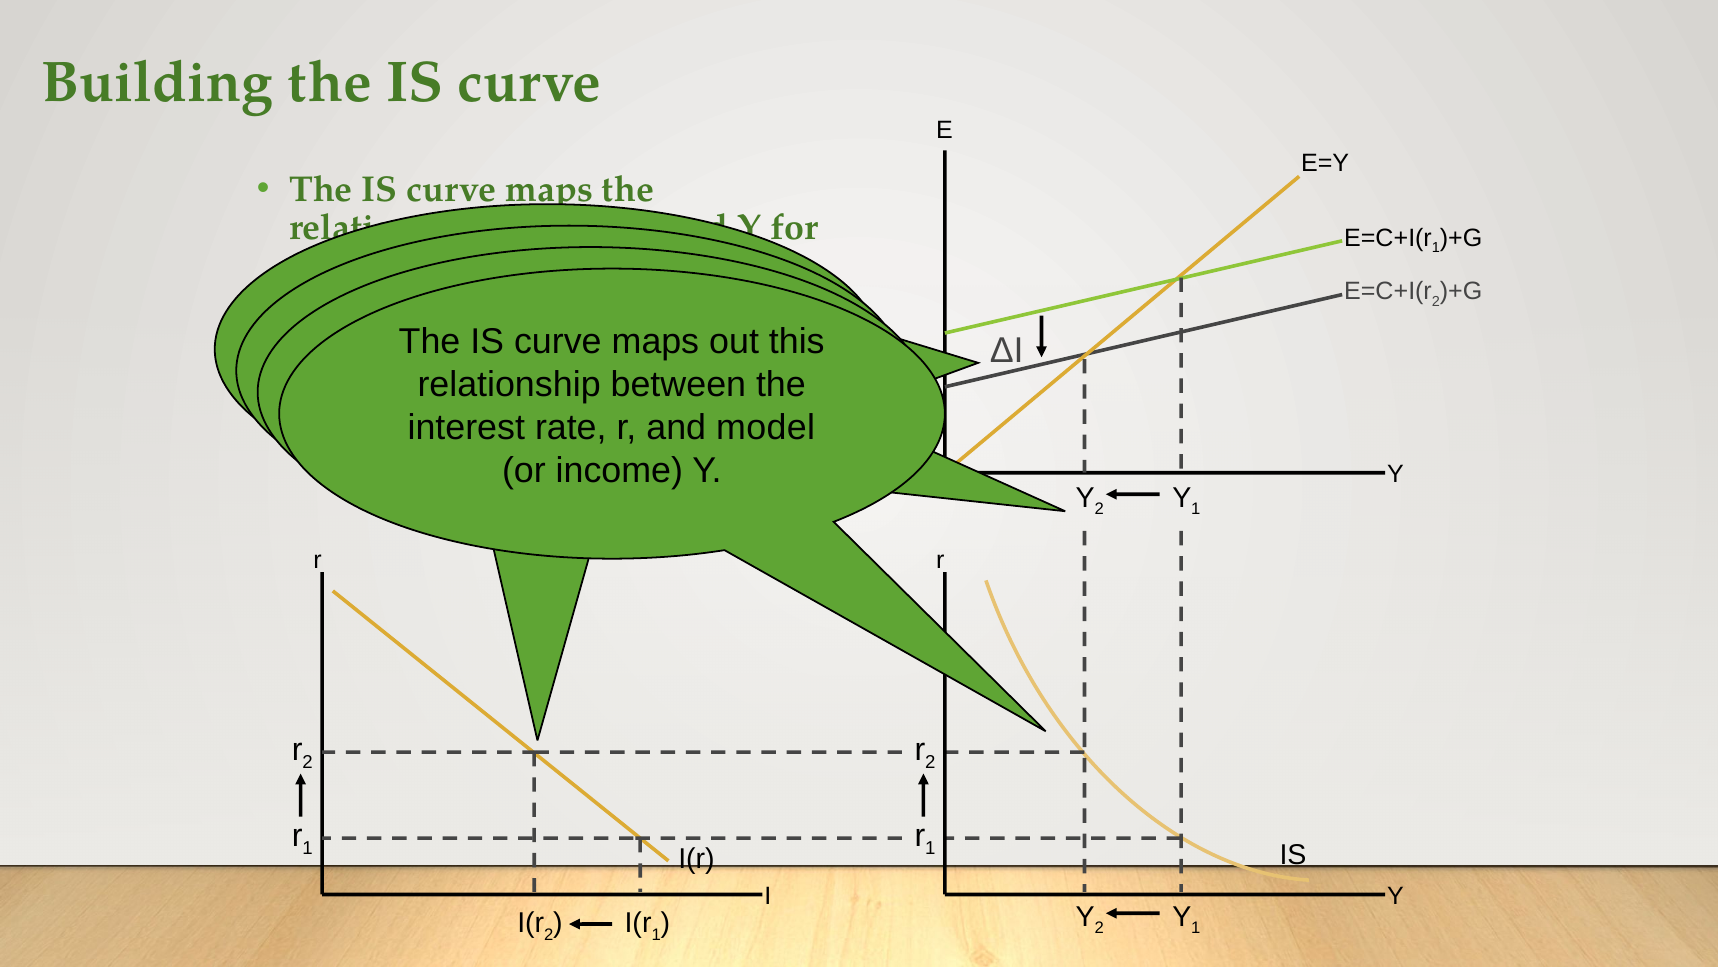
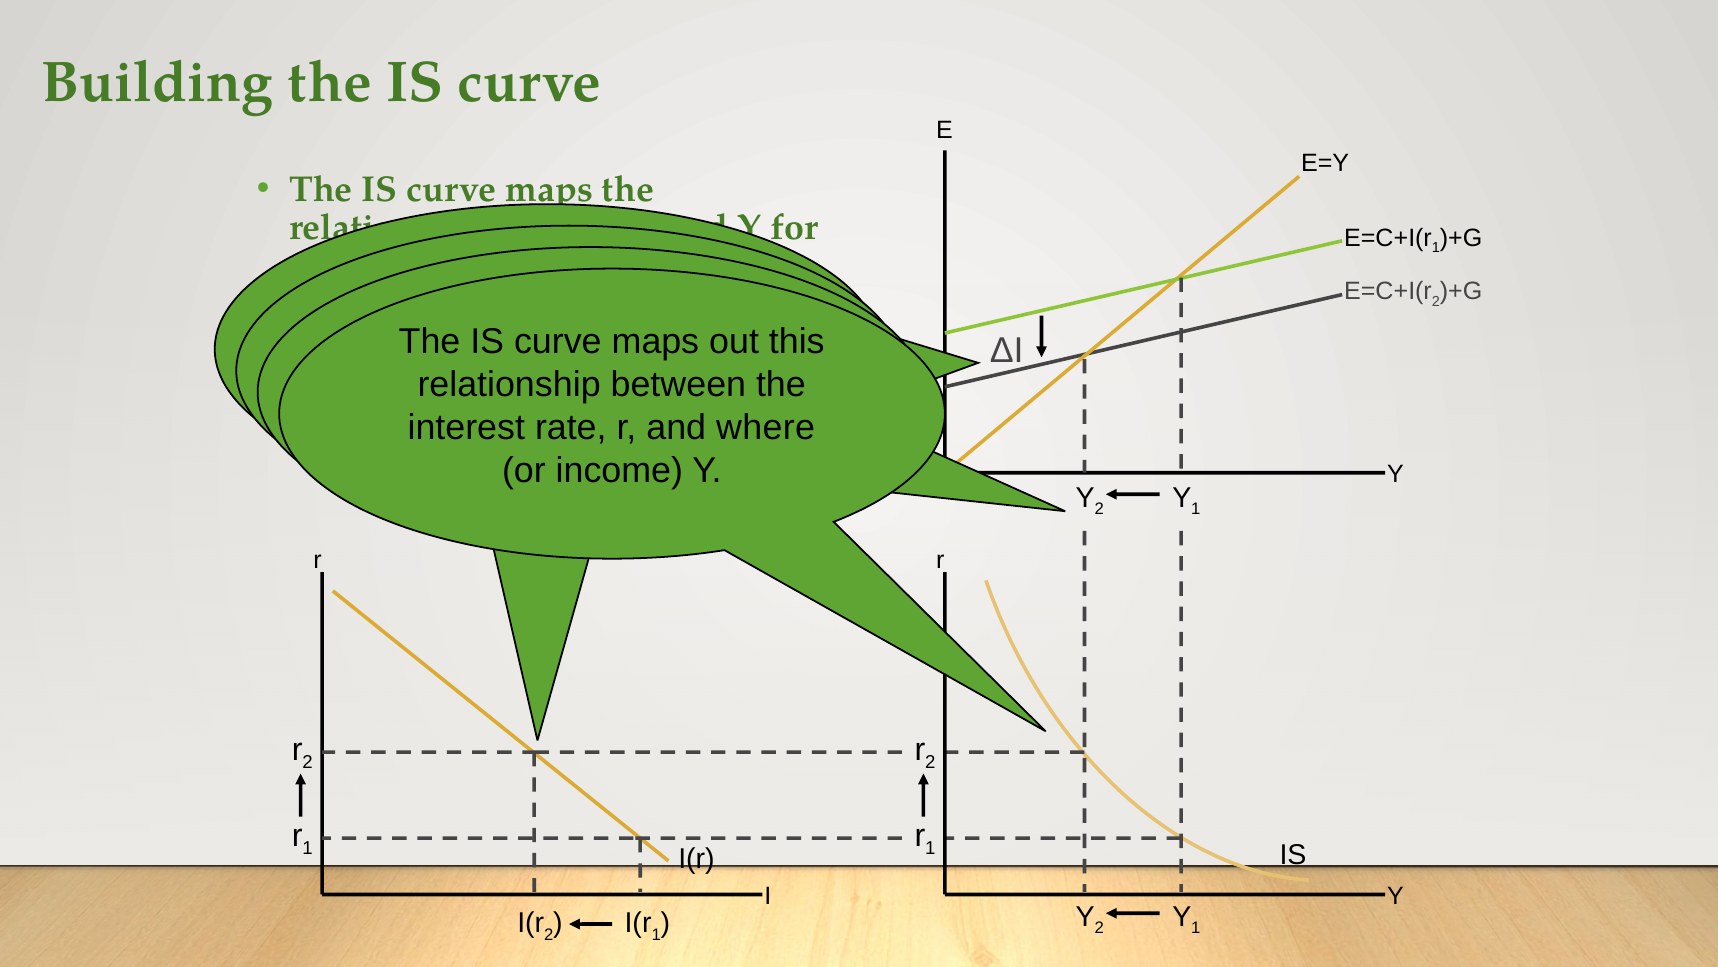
model: model -> where
